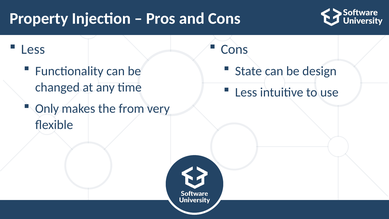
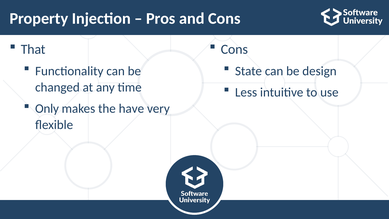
Less at (33, 49): Less -> That
from: from -> have
